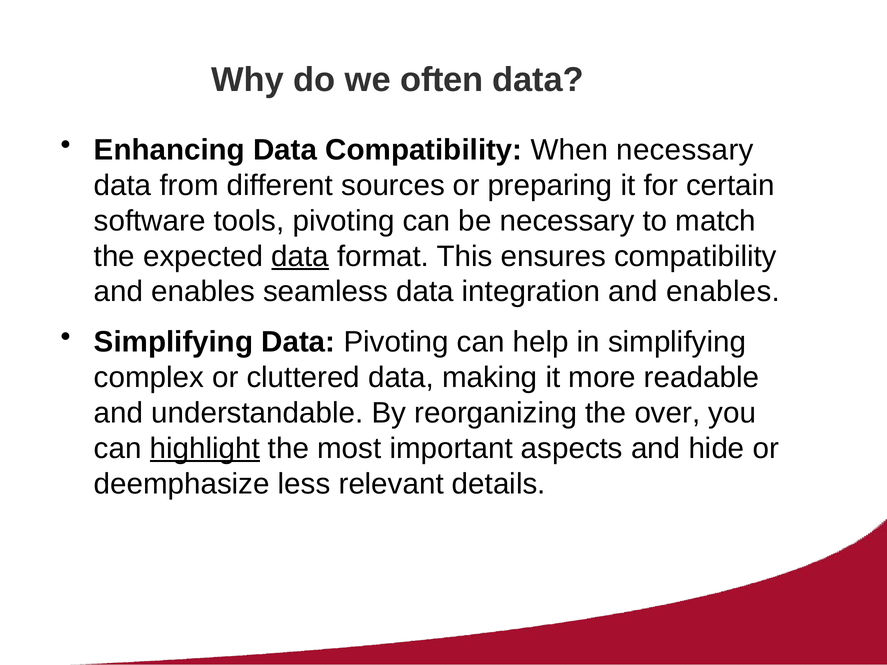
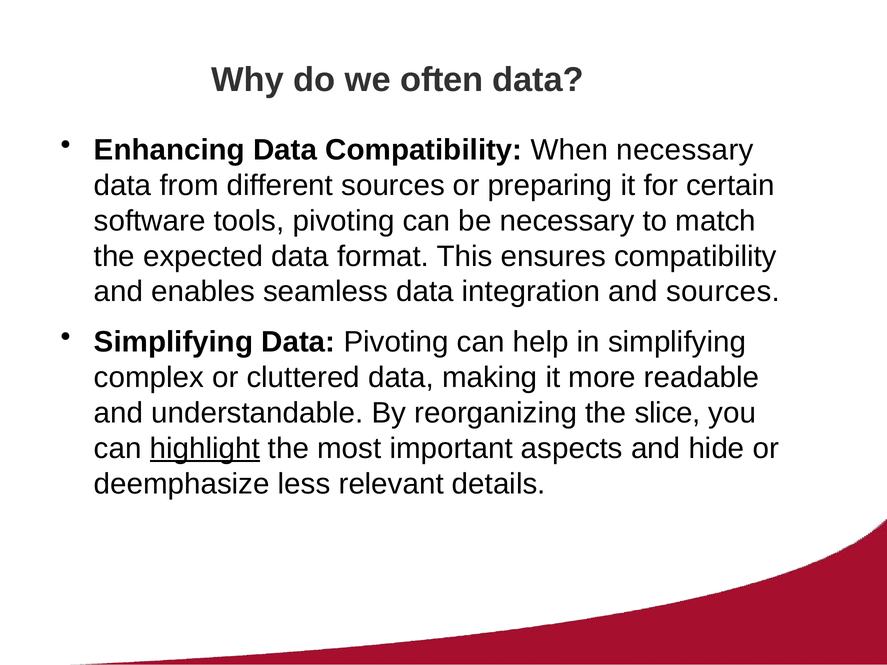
data at (300, 256) underline: present -> none
integration and enables: enables -> sources
over: over -> slice
